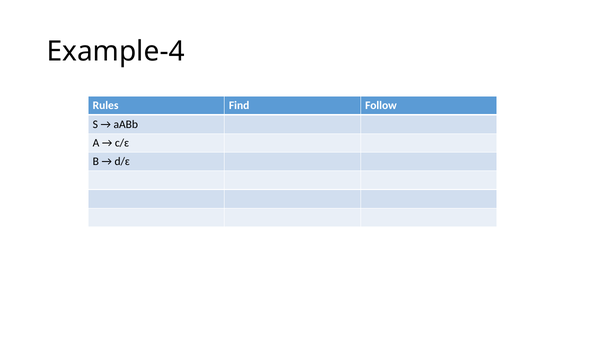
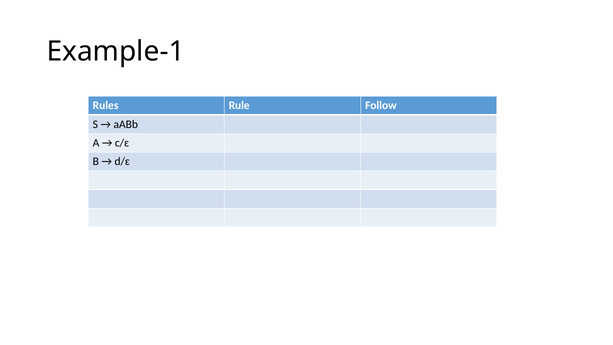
Example-4: Example-4 -> Example-1
Find: Find -> Rule
